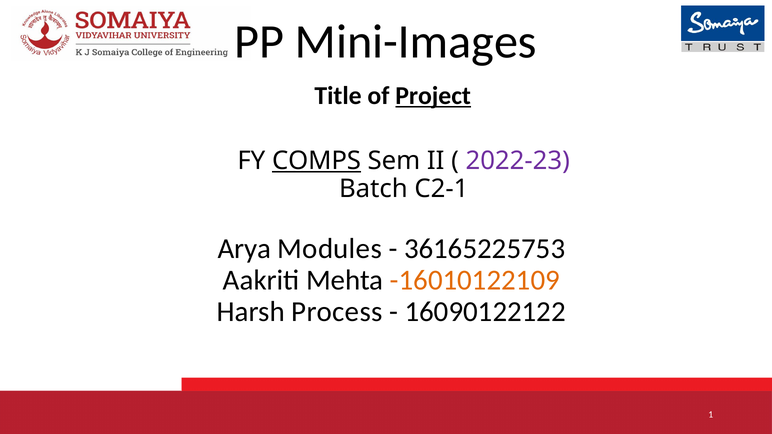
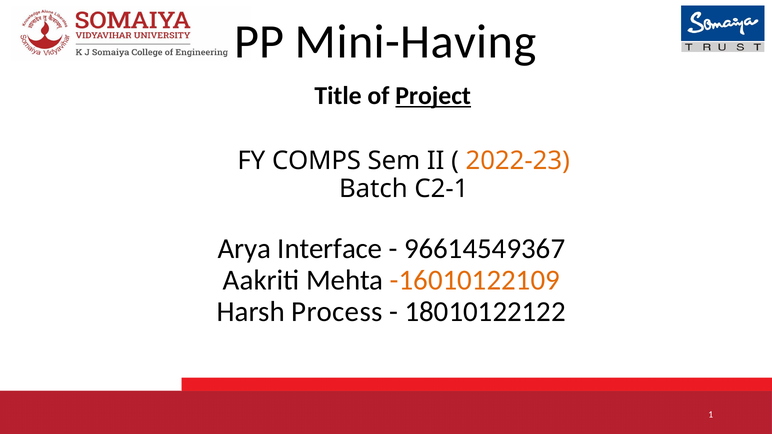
Mini-Images: Mini-Images -> Mini-Having
COMPS underline: present -> none
2022-23 colour: purple -> orange
Modules: Modules -> Interface
36165225753: 36165225753 -> 96614549367
16090122122: 16090122122 -> 18010122122
